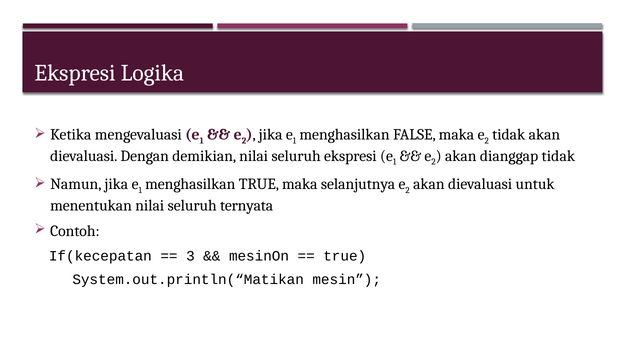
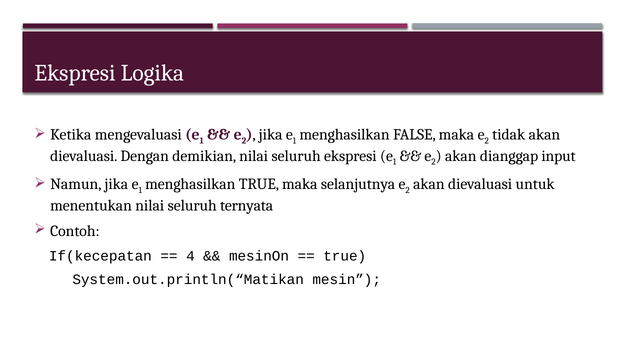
dianggap tidak: tidak -> input
3: 3 -> 4
